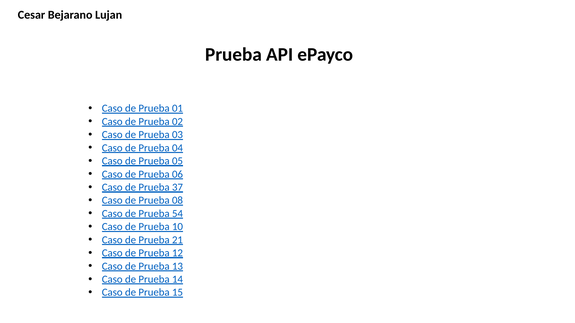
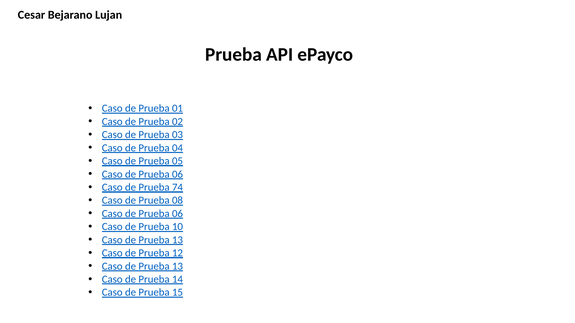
37: 37 -> 74
54 at (177, 214): 54 -> 06
21 at (177, 240): 21 -> 13
